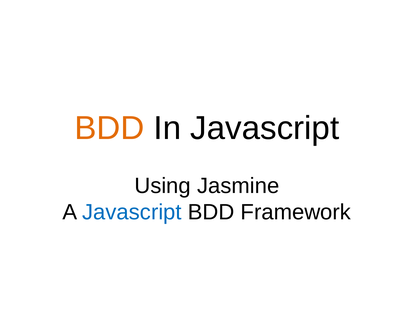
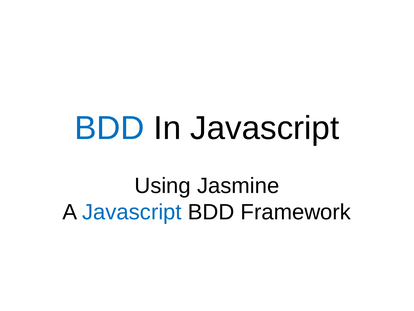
BDD at (109, 128) colour: orange -> blue
